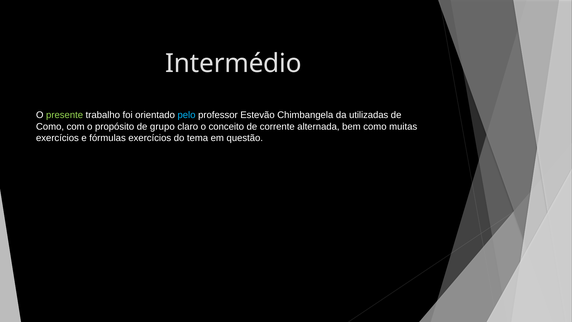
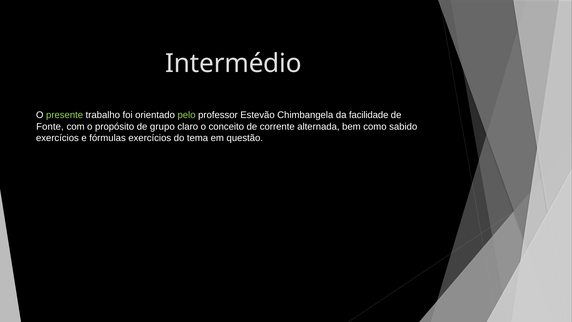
pelo colour: light blue -> light green
utilizadas: utilizadas -> facilidade
Como at (50, 127): Como -> Fonte
muitas: muitas -> sabido
